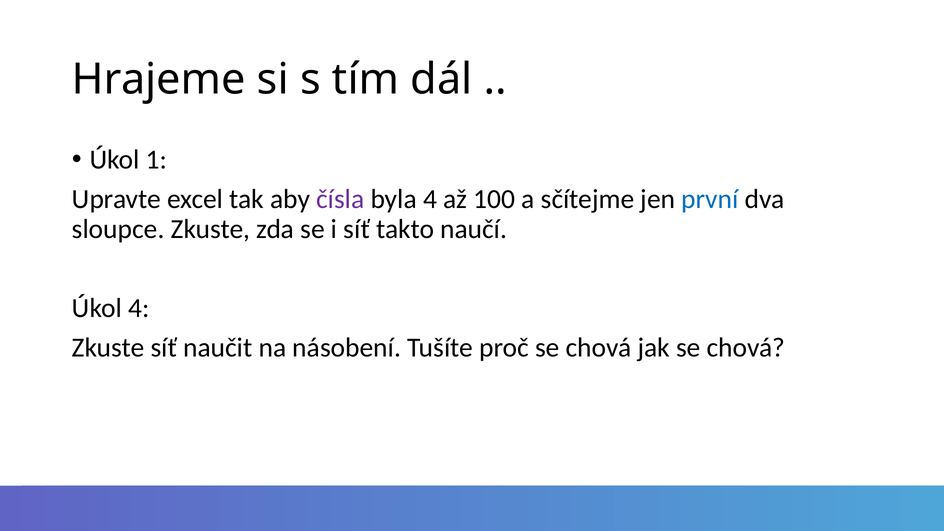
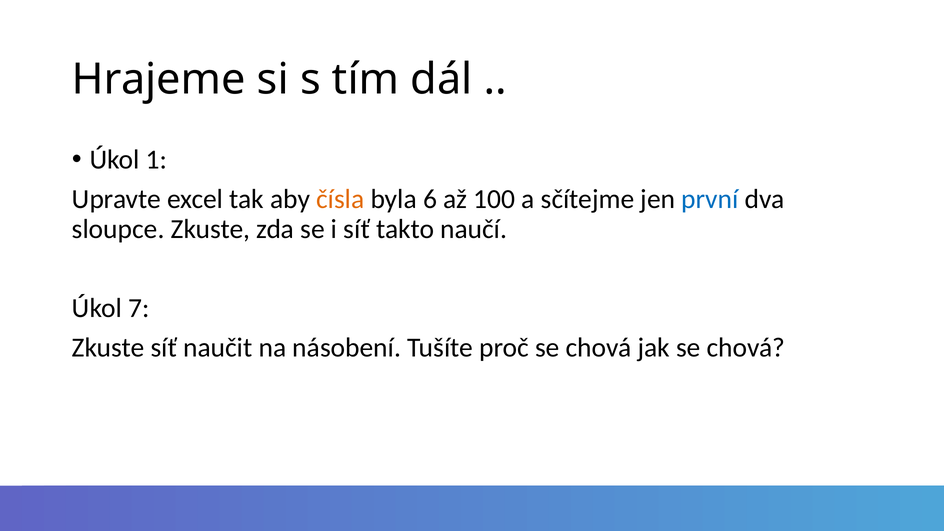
čísla colour: purple -> orange
byla 4: 4 -> 6
Úkol 4: 4 -> 7
